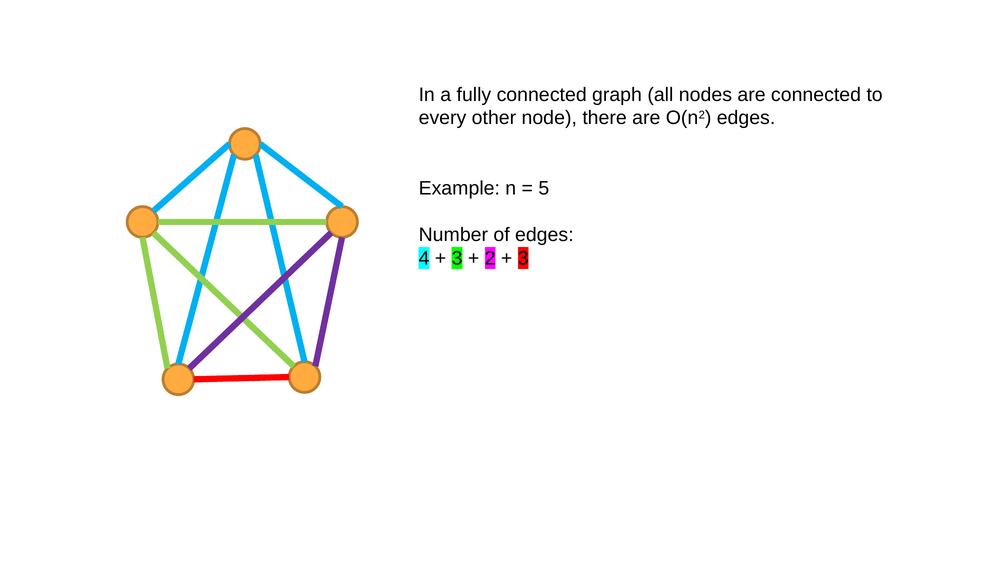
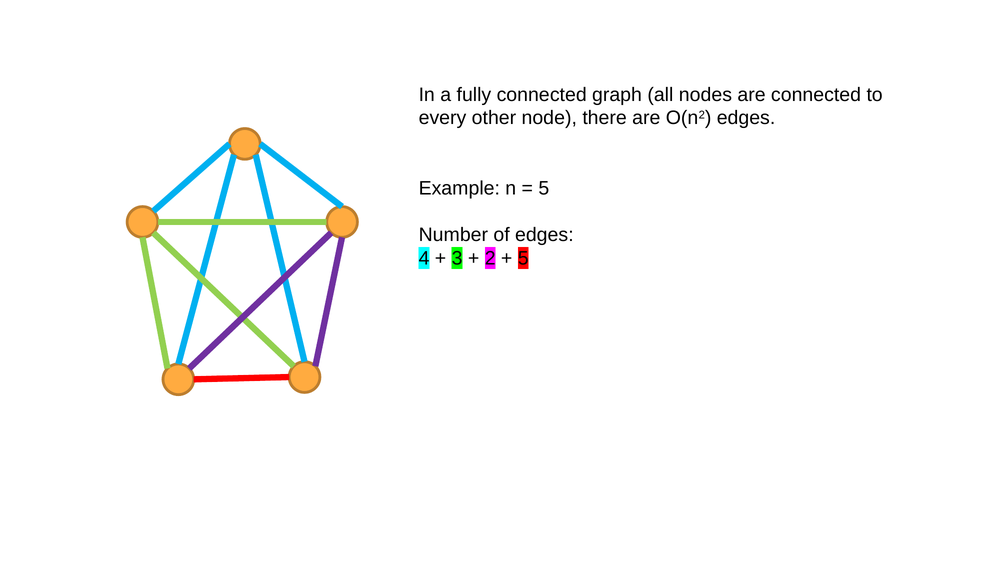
3 at (523, 259): 3 -> 5
